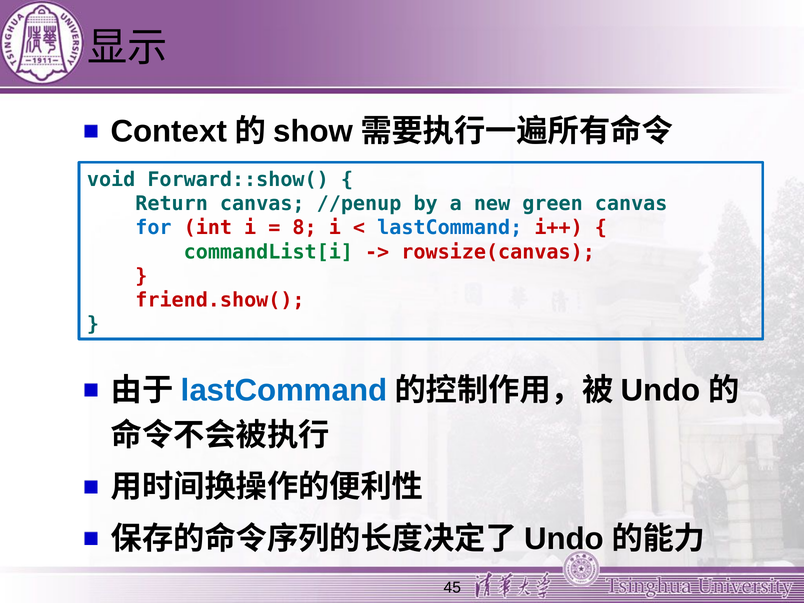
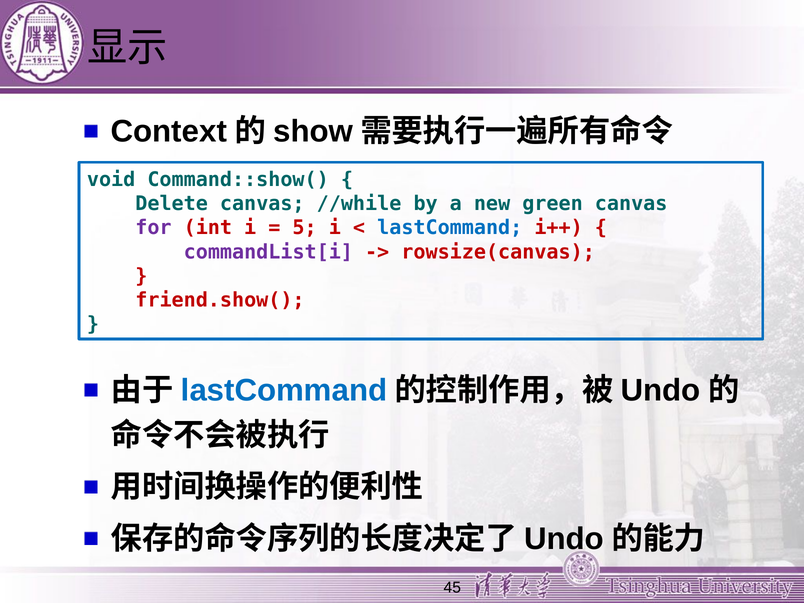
Forward::show(: Forward::show( -> Command::show(
Return: Return -> Delete
//penup: //penup -> //while
for colour: blue -> purple
8: 8 -> 5
commandList[i colour: green -> purple
